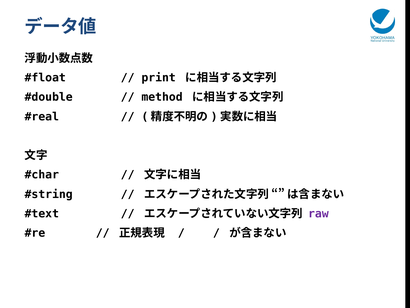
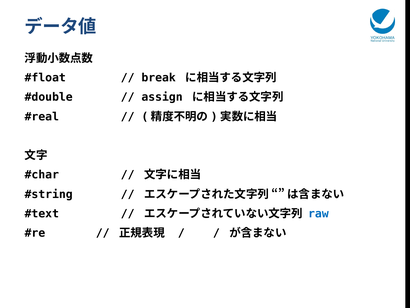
print: print -> break
method: method -> assign
raw colour: purple -> blue
